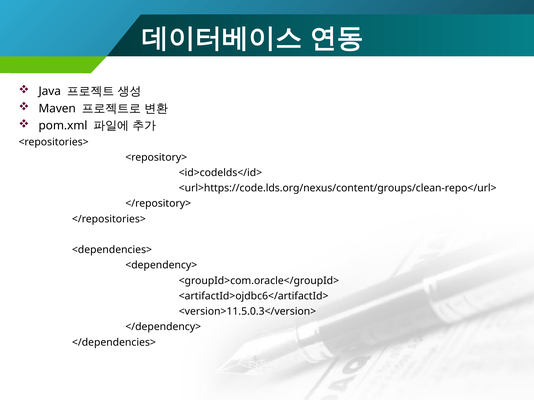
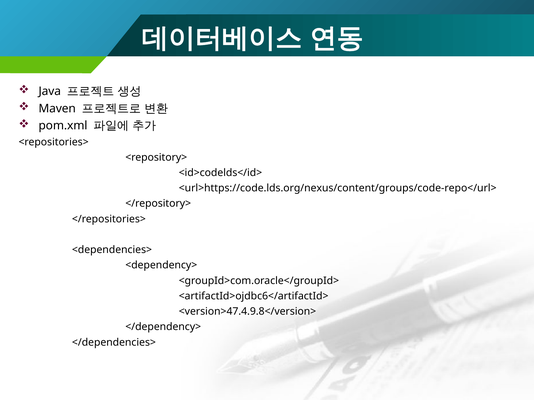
<url>https://code.lds.org/nexus/content/groups/clean-repo</url>: <url>https://code.lds.org/nexus/content/groups/clean-repo</url> -> <url>https://code.lds.org/nexus/content/groups/code-repo</url>
<version>11.5.0.3</version>: <version>11.5.0.3</version> -> <version>47.4.9.8</version>
